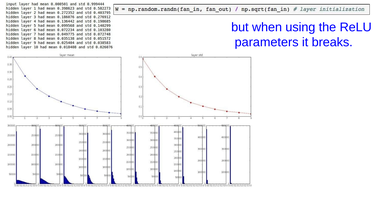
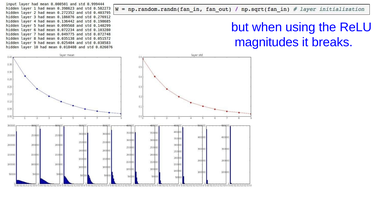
parameters: parameters -> magnitudes
